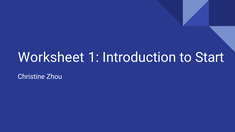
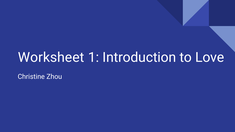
Start: Start -> Love
